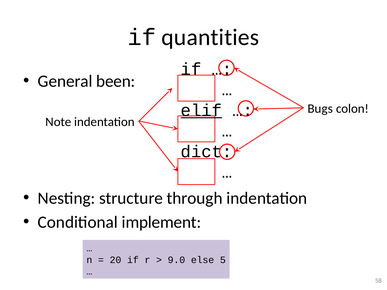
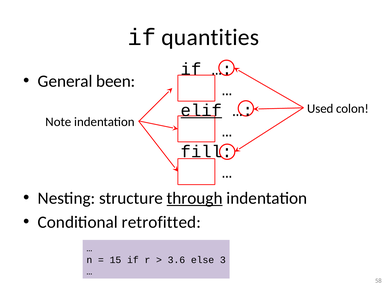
Bugs: Bugs -> Used
dict: dict -> fill
through underline: none -> present
implement: implement -> retrofitted
20: 20 -> 15
9.0: 9.0 -> 3.6
5: 5 -> 3
